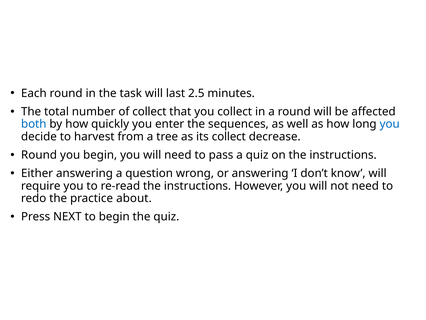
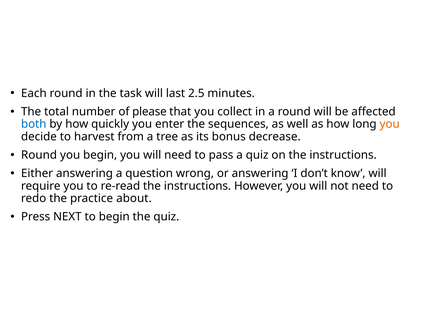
of collect: collect -> please
you at (390, 124) colour: blue -> orange
its collect: collect -> bonus
